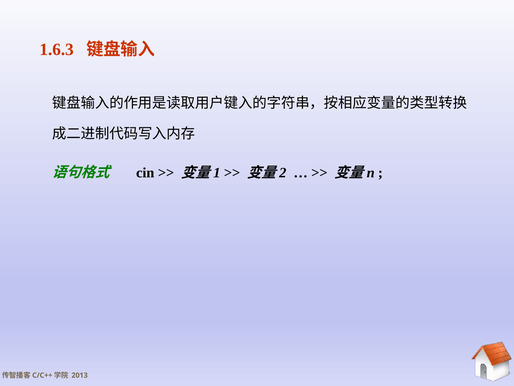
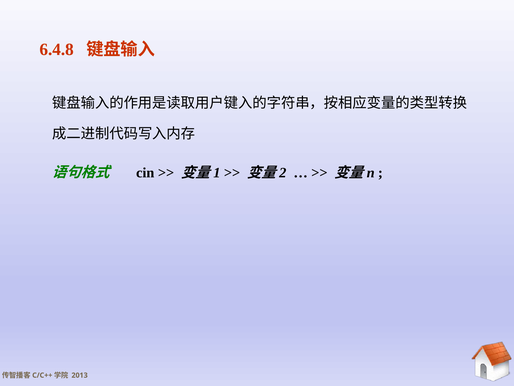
1.6.3: 1.6.3 -> 6.4.8
